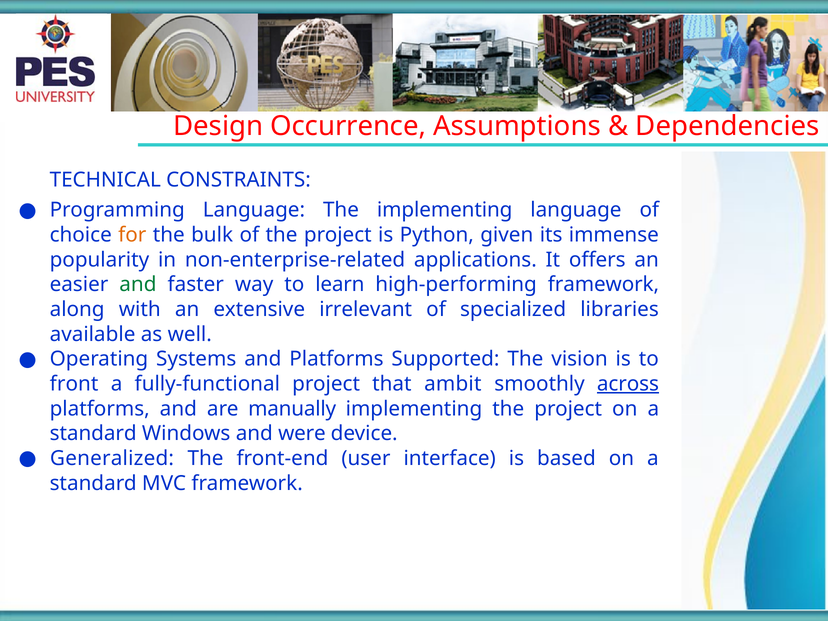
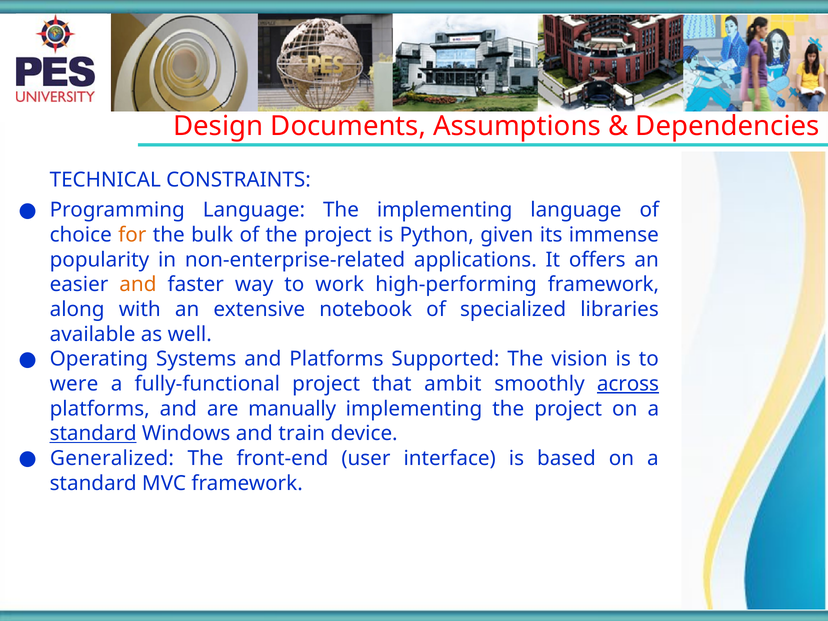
Occurrence: Occurrence -> Documents
and at (138, 285) colour: green -> orange
learn: learn -> work
irrelevant: irrelevant -> notebook
front: front -> were
standard at (93, 434) underline: none -> present
were: were -> train
